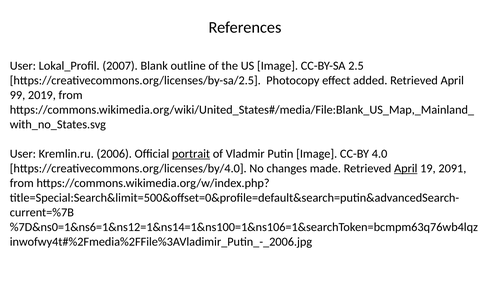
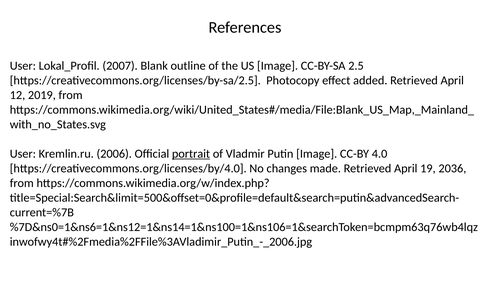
99: 99 -> 12
April at (406, 169) underline: present -> none
2091: 2091 -> 2036
